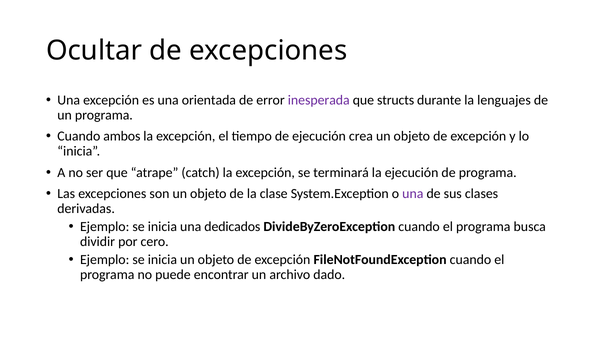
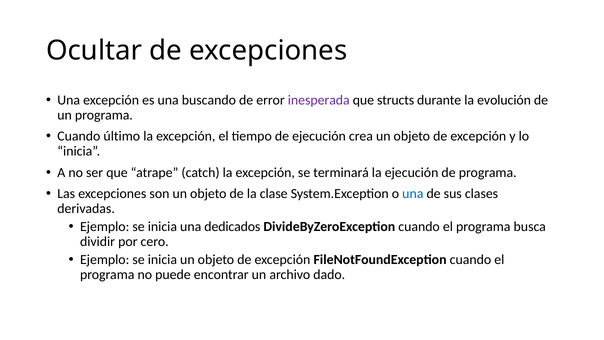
orientada: orientada -> buscando
lenguajes: lenguajes -> evolución
ambos: ambos -> último
una at (413, 194) colour: purple -> blue
